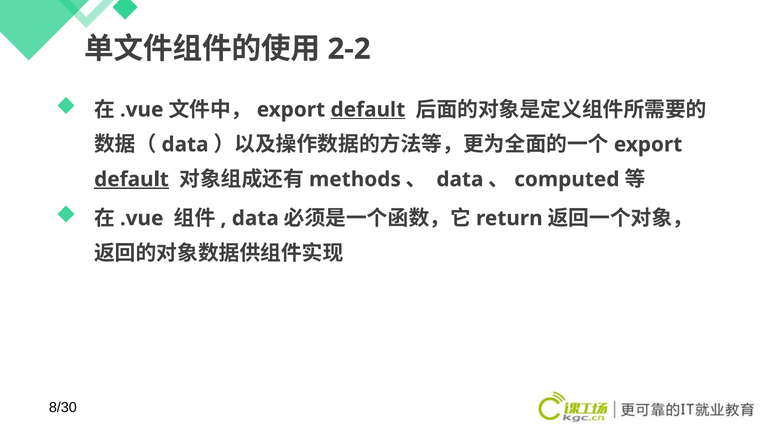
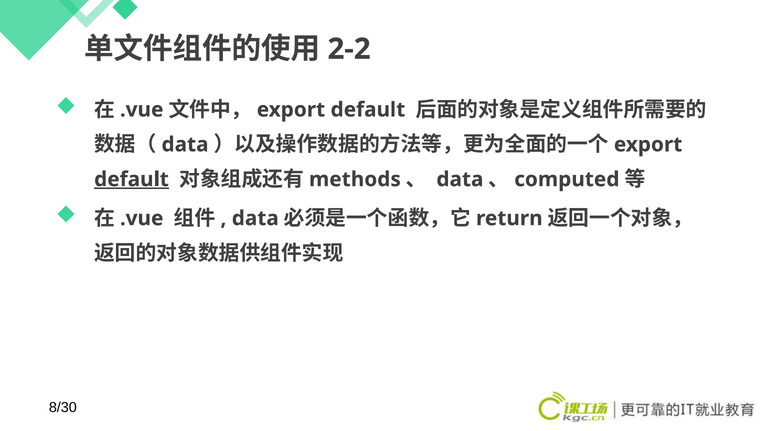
default at (368, 110) underline: present -> none
